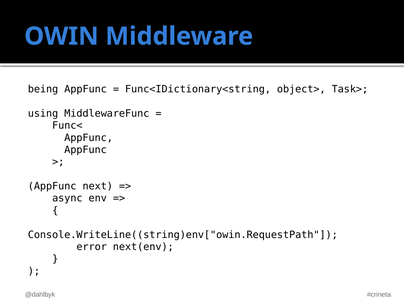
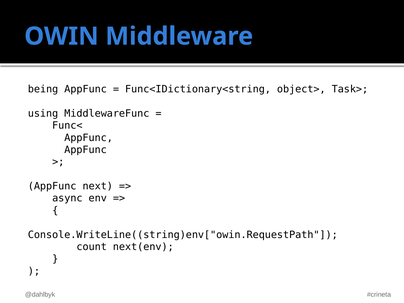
error: error -> count
